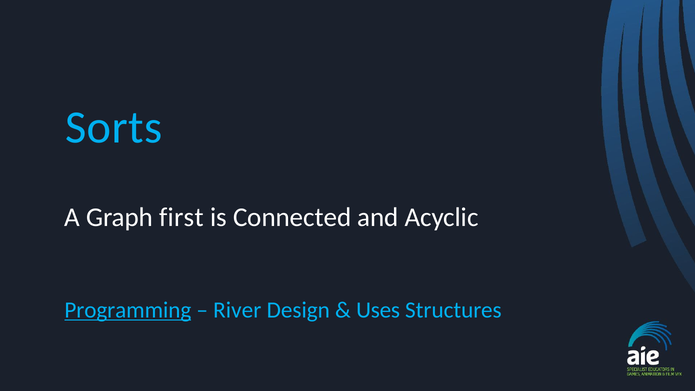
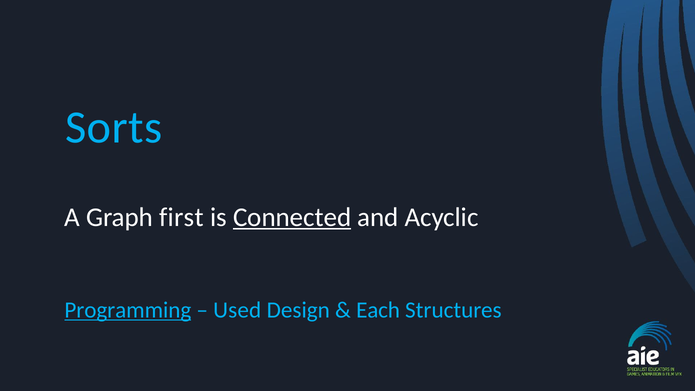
Connected underline: none -> present
River: River -> Used
Uses: Uses -> Each
